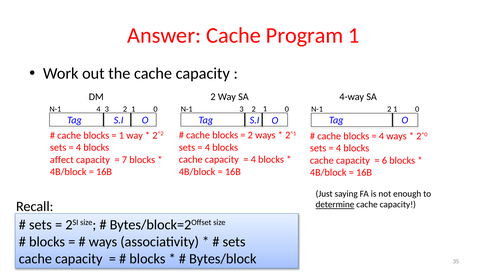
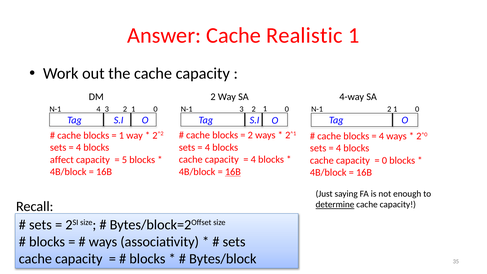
Program: Program -> Realistic
7: 7 -> 5
6 at (384, 160): 6 -> 0
16B at (233, 172) underline: none -> present
